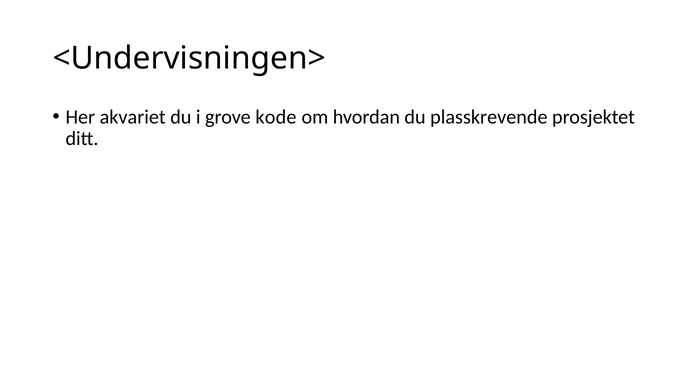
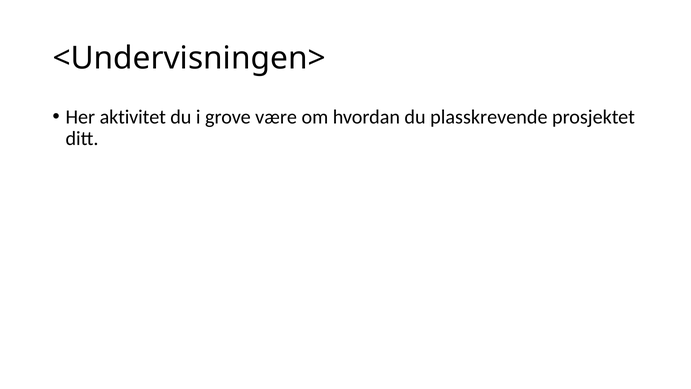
akvariet: akvariet -> aktivitet
kode: kode -> være
